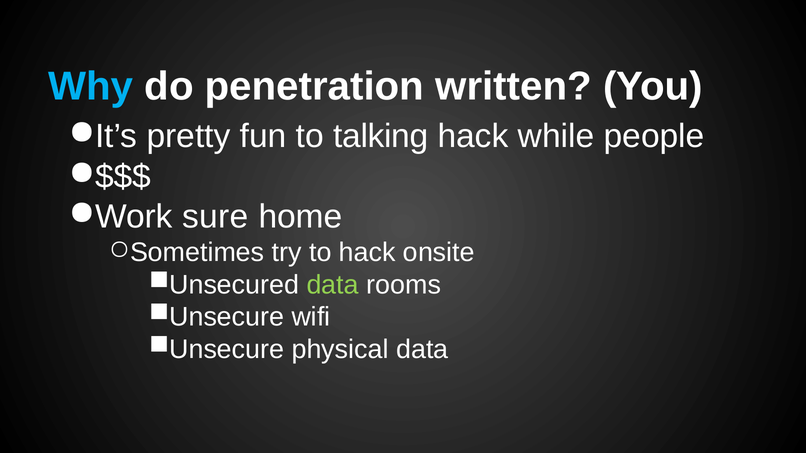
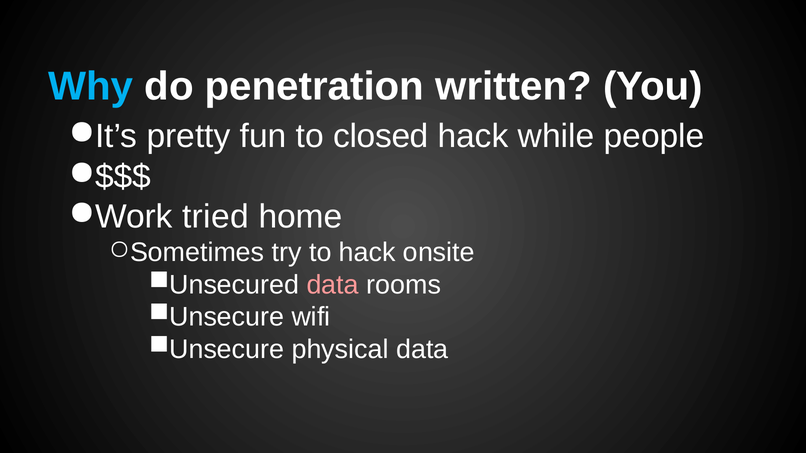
talking: talking -> closed
sure: sure -> tried
data at (333, 285) colour: light green -> pink
